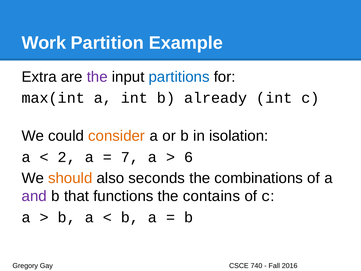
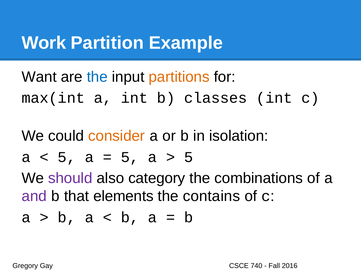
Extra: Extra -> Want
the at (97, 77) colour: purple -> blue
partitions colour: blue -> orange
already: already -> classes
2 at (67, 157): 2 -> 5
7 at (130, 157): 7 -> 5
6 at (189, 157): 6 -> 5
should colour: orange -> purple
seconds: seconds -> category
functions: functions -> elements
